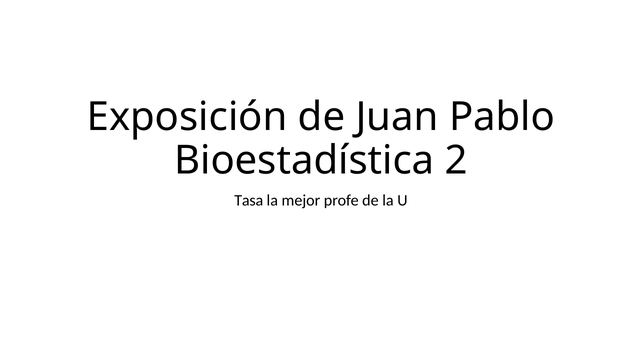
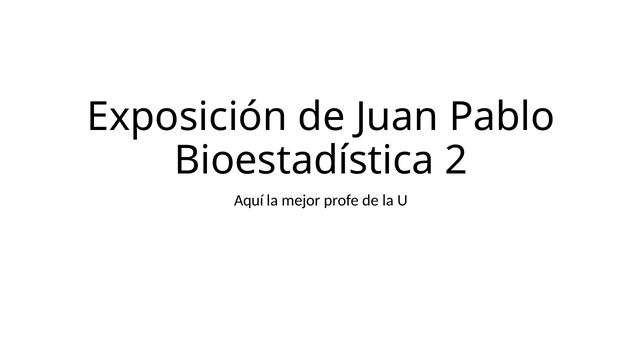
Tasa: Tasa -> Aquí
